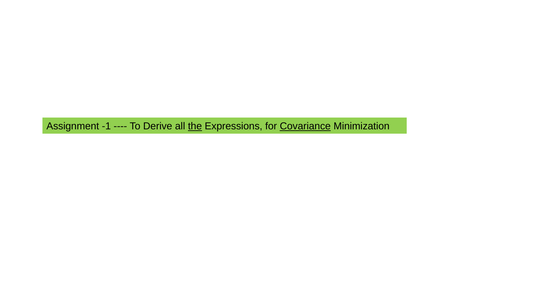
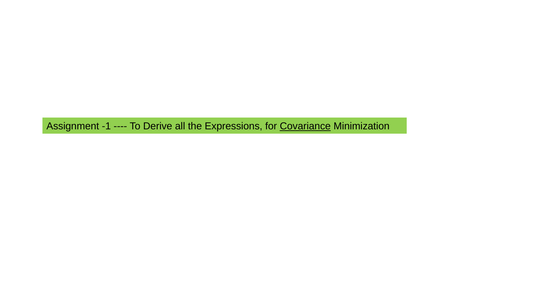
the underline: present -> none
